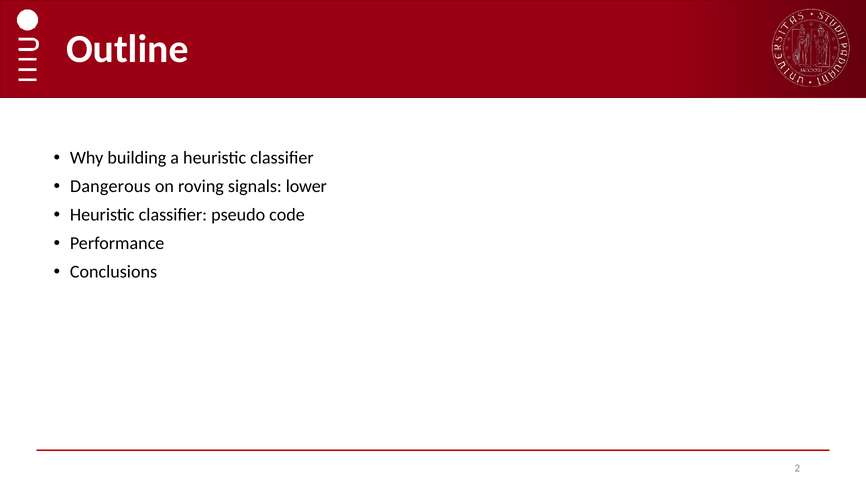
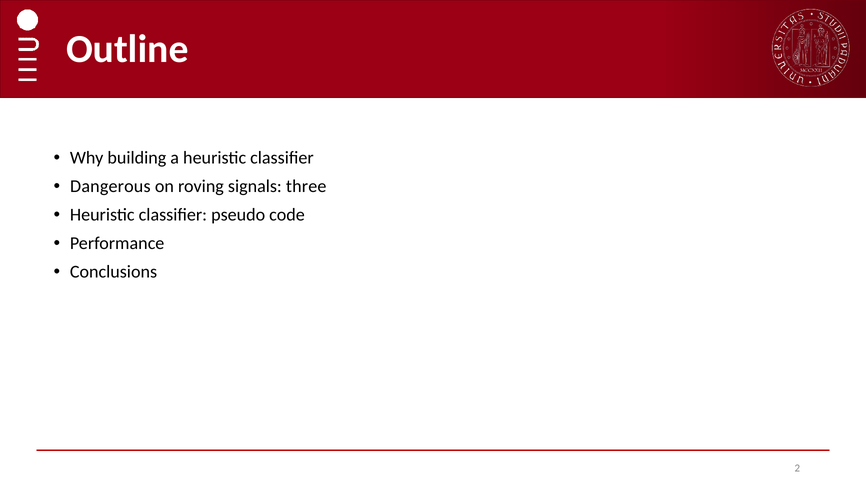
lower: lower -> three
